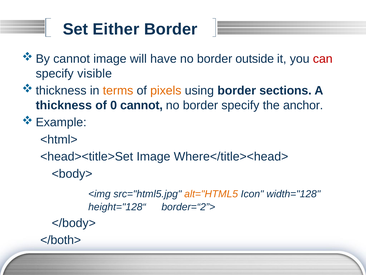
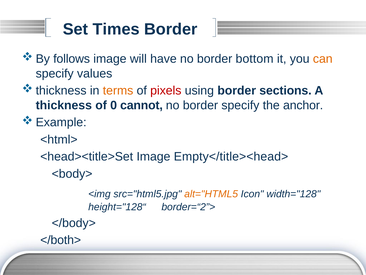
Either: Either -> Times
cannot at (72, 59): cannot -> follows
outside: outside -> bottom
can colour: red -> orange
visible: visible -> values
pixels colour: orange -> red
Where</title><head>: Where</title><head> -> Empty</title><head>
